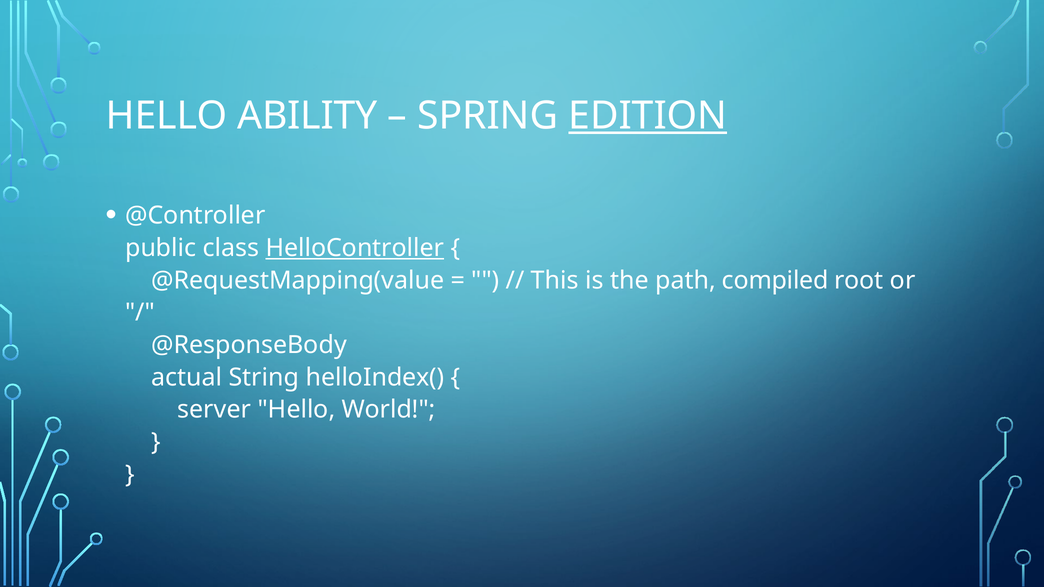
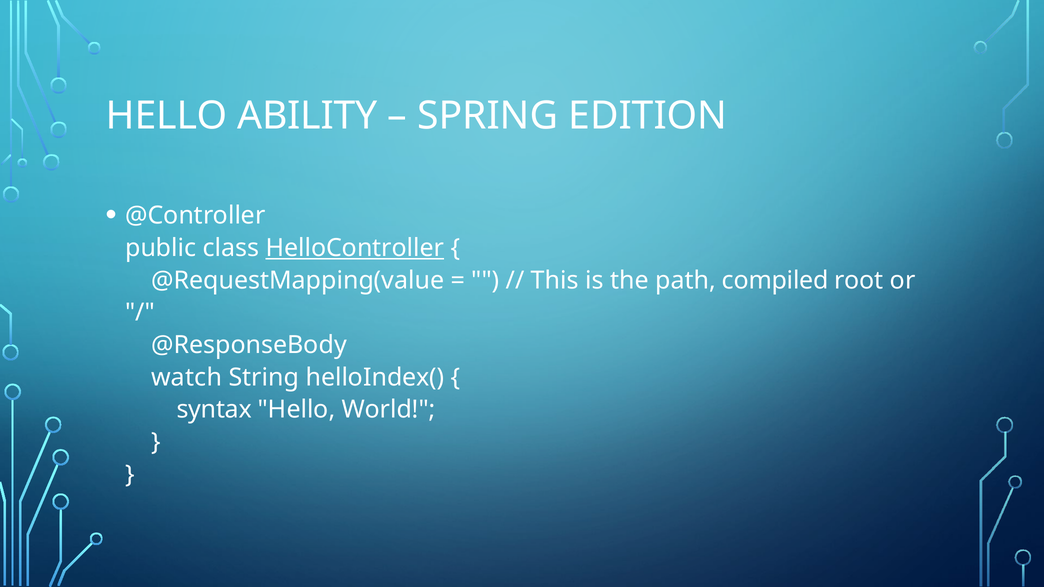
EDITION underline: present -> none
actual: actual -> watch
server: server -> syntax
